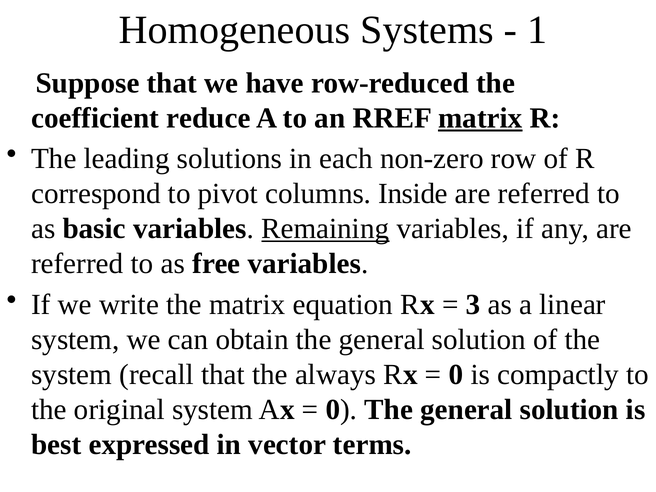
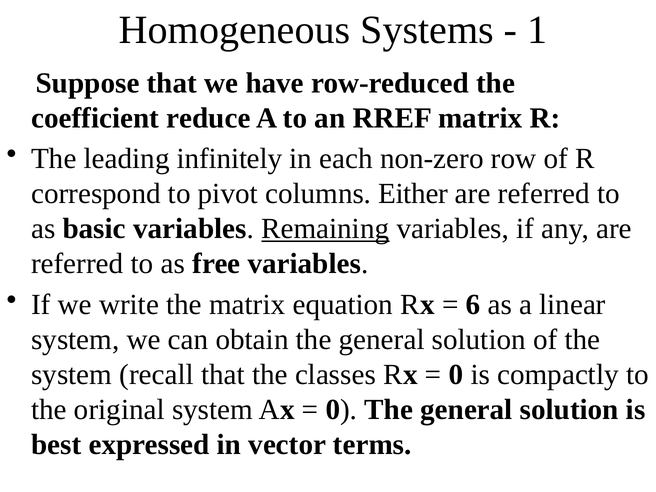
matrix at (480, 118) underline: present -> none
solutions: solutions -> infinitely
Inside: Inside -> Either
3: 3 -> 6
always: always -> classes
